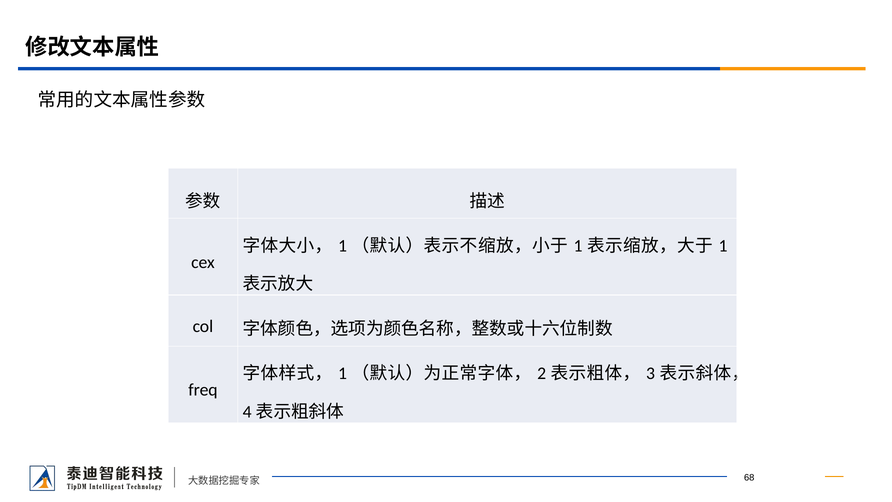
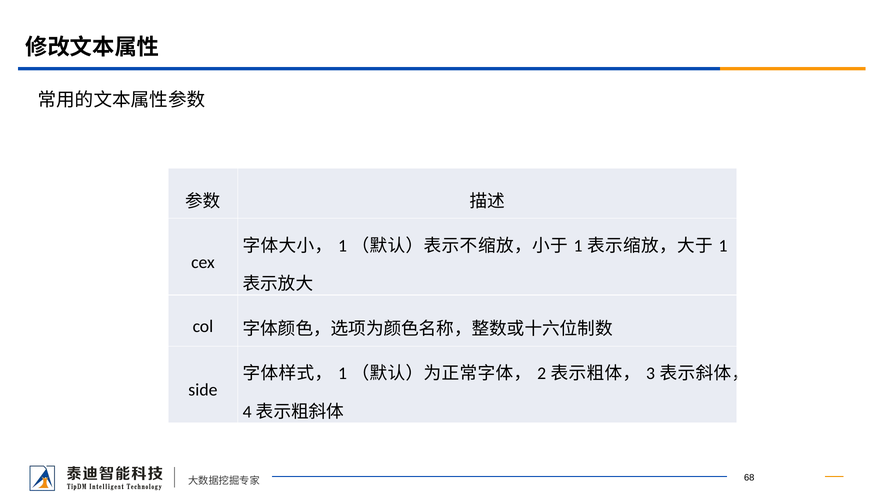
freq: freq -> side
